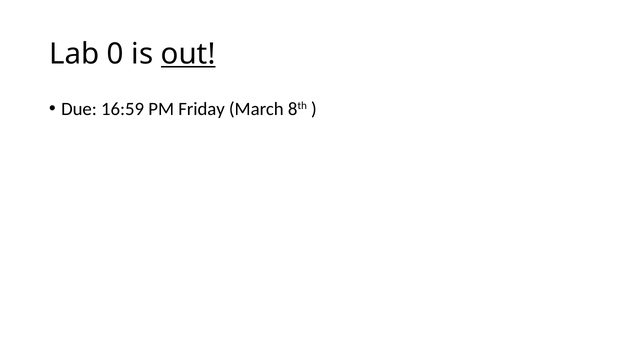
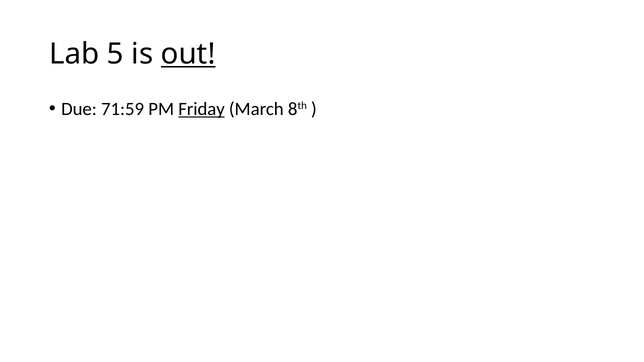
0: 0 -> 5
16:59: 16:59 -> 71:59
Friday underline: none -> present
